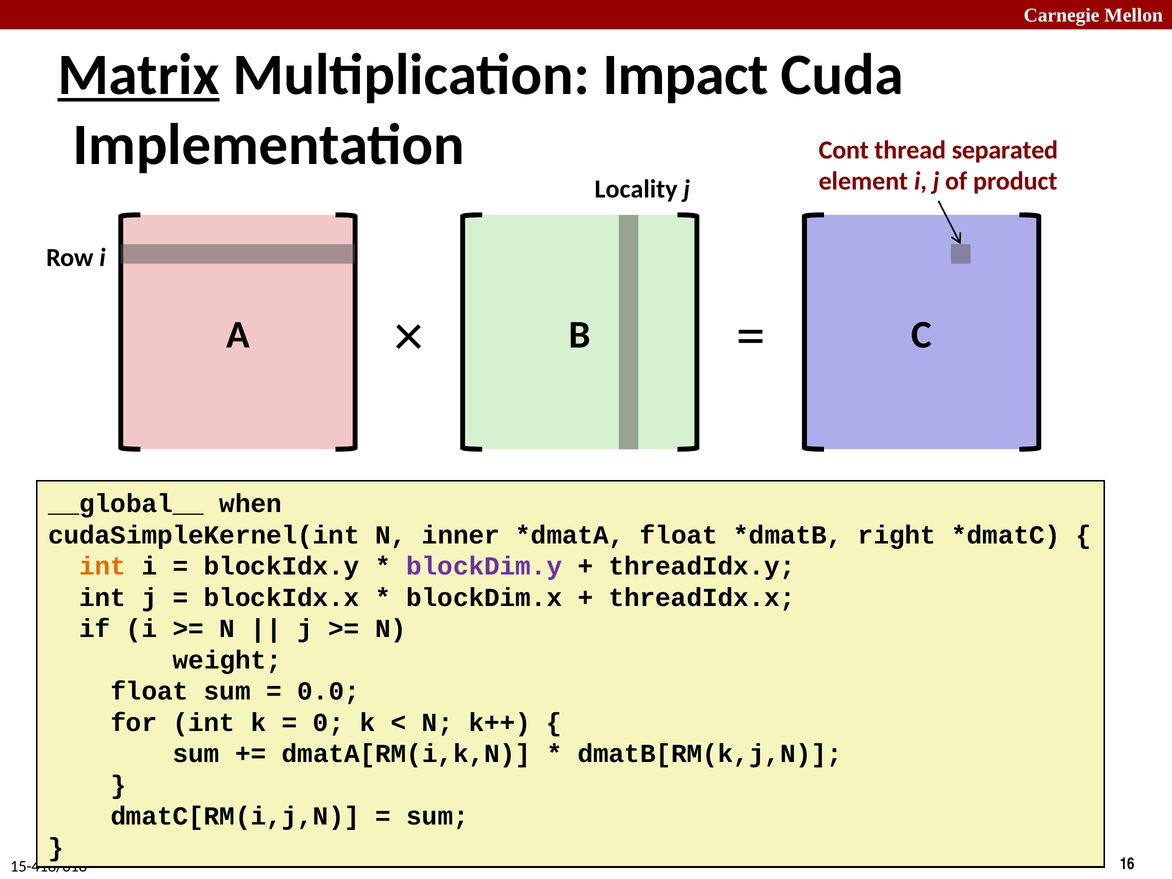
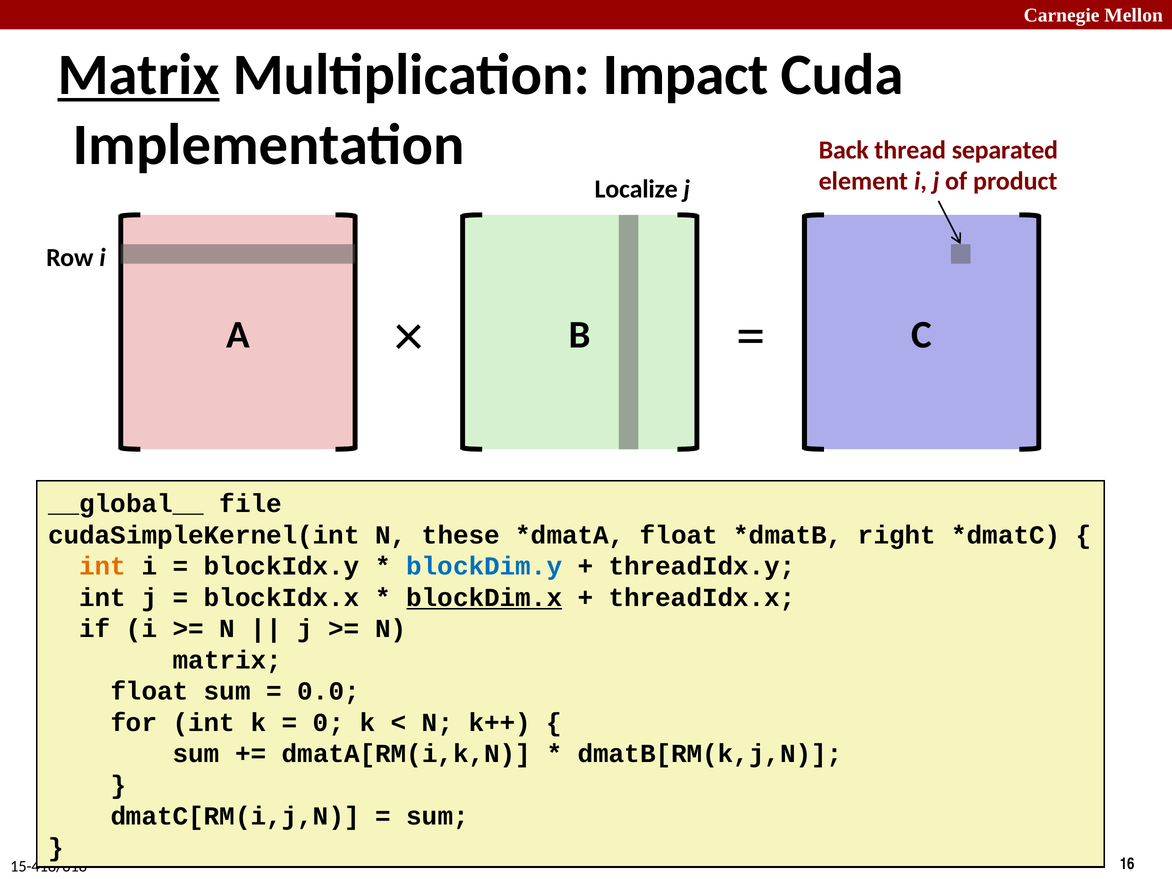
Cont: Cont -> Back
Locality: Locality -> Localize
when: when -> file
inner: inner -> these
blockDim.y colour: purple -> blue
blockDim.x underline: none -> present
weight at (227, 660): weight -> matrix
